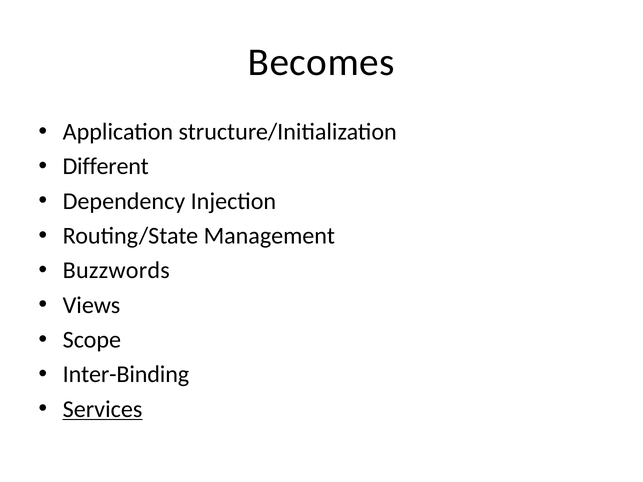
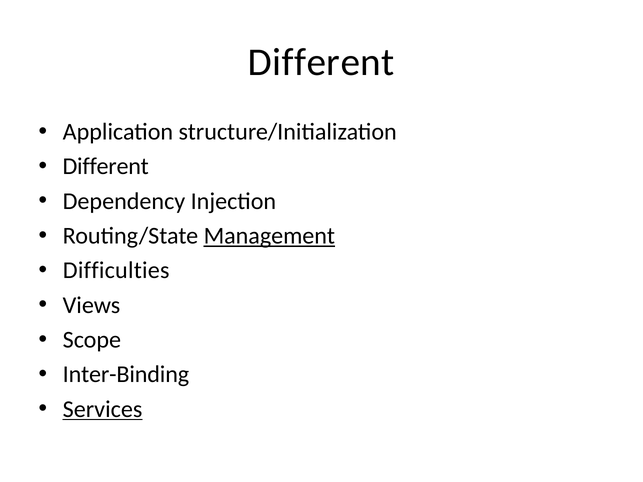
Becomes at (321, 62): Becomes -> Different
Management underline: none -> present
Buzzwords: Buzzwords -> Difficulties
